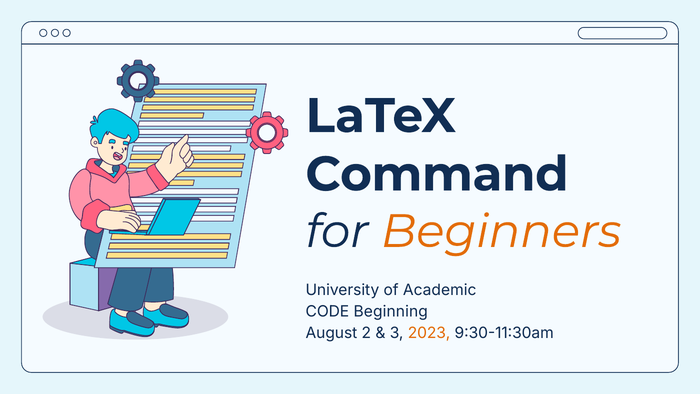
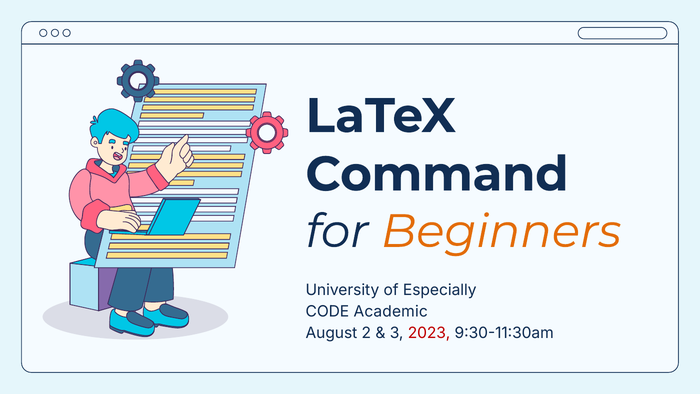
Academic: Academic -> Especially
Beginning: Beginning -> Academic
2023 colour: orange -> red
